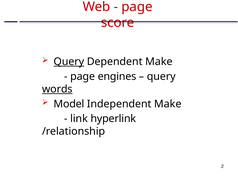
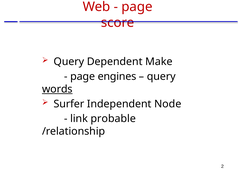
Query at (69, 62) underline: present -> none
Model: Model -> Surfer
Independent Make: Make -> Node
hyperlink: hyperlink -> probable
